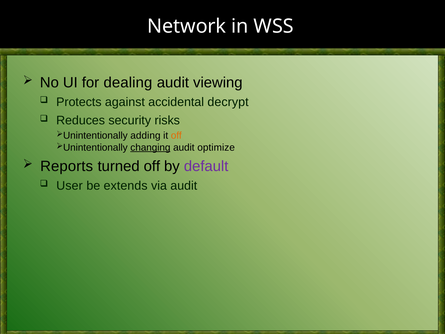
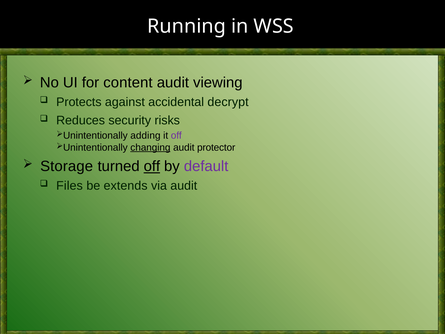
Network: Network -> Running
dealing: dealing -> content
off at (176, 135) colour: orange -> purple
optimize: optimize -> protector
Reports: Reports -> Storage
off at (152, 166) underline: none -> present
User: User -> Files
